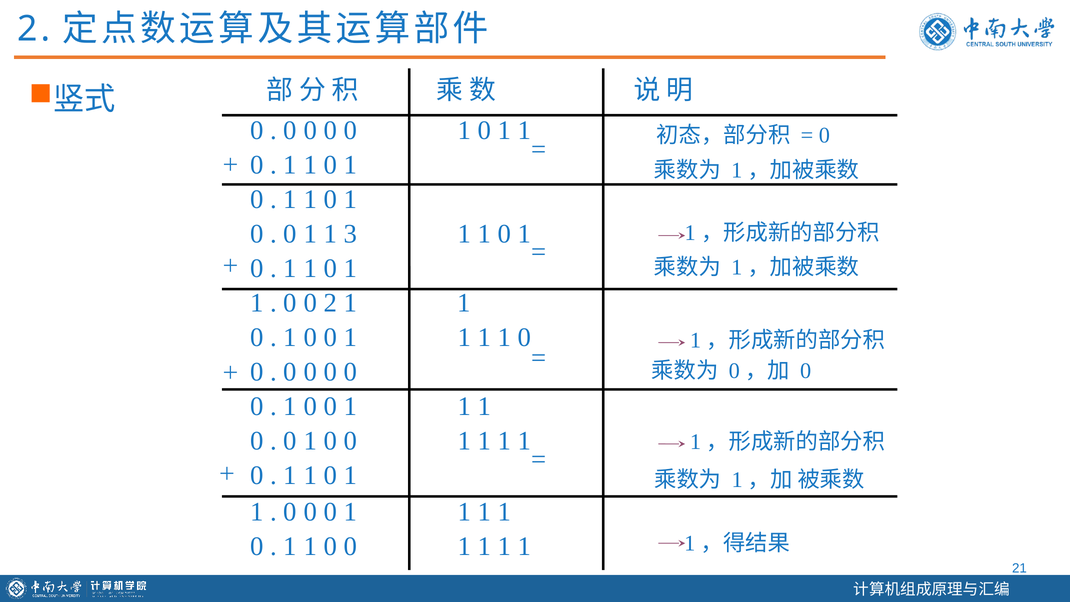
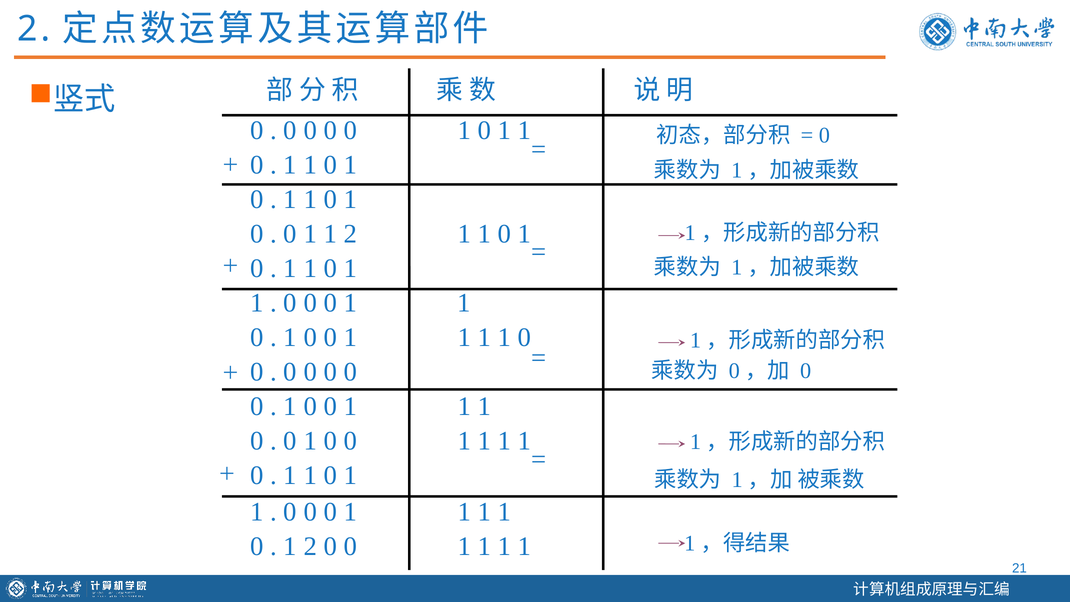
1 1 3: 3 -> 2
2 at (330, 303): 2 -> 0
1 at (310, 546): 1 -> 2
